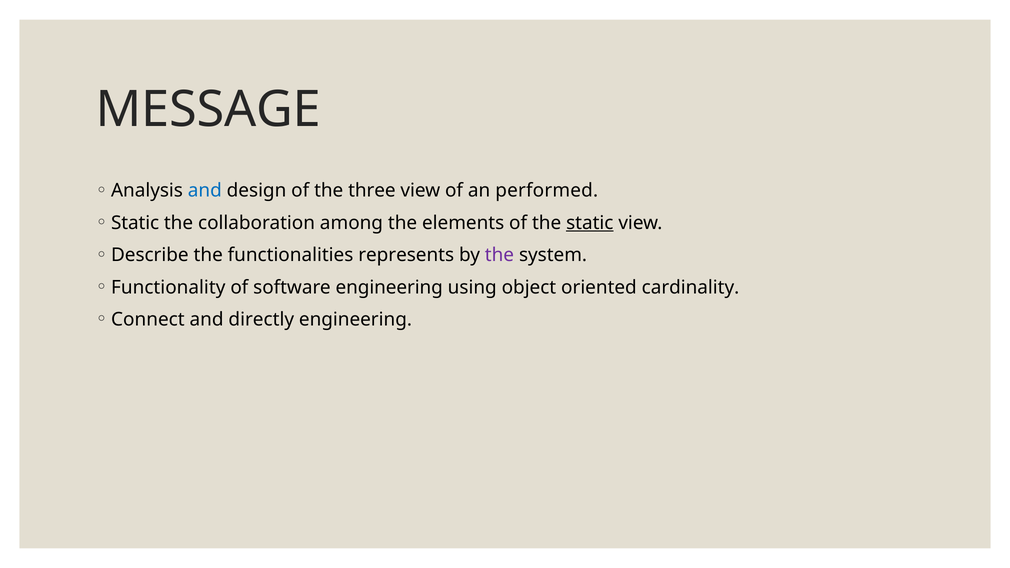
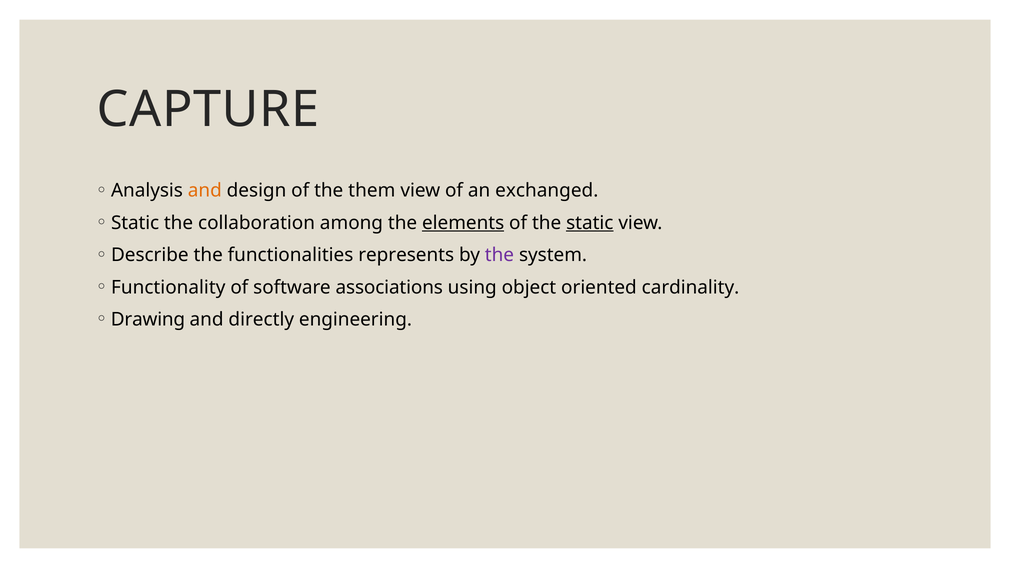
MESSAGE: MESSAGE -> CAPTURE
and at (205, 191) colour: blue -> orange
three: three -> them
performed: performed -> exchanged
elements underline: none -> present
software engineering: engineering -> associations
Connect: Connect -> Drawing
